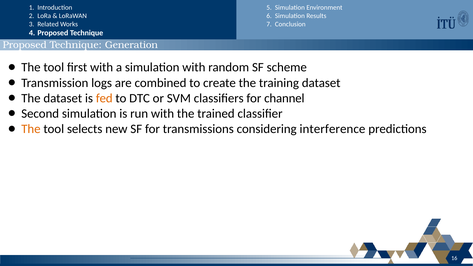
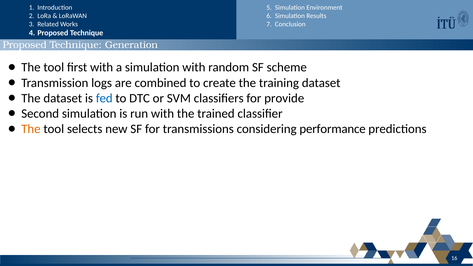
fed colour: orange -> blue
channel: channel -> provide
interference: interference -> performance
